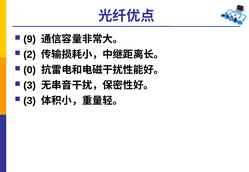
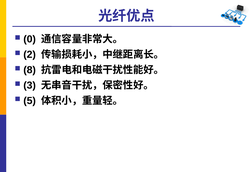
9: 9 -> 0
0: 0 -> 8
3 at (30, 101): 3 -> 5
